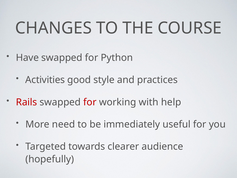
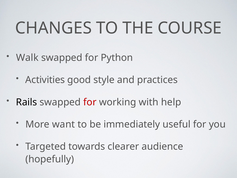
Have: Have -> Walk
Rails colour: red -> black
need: need -> want
